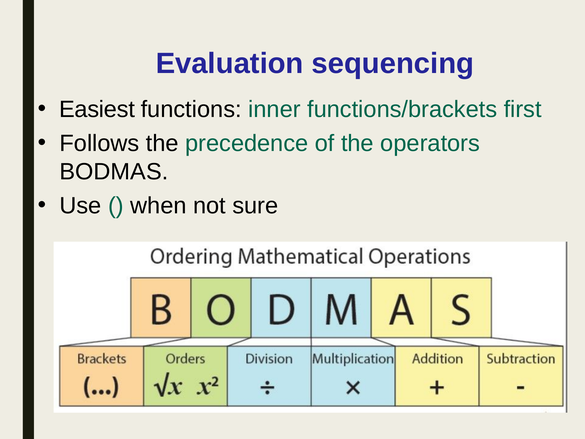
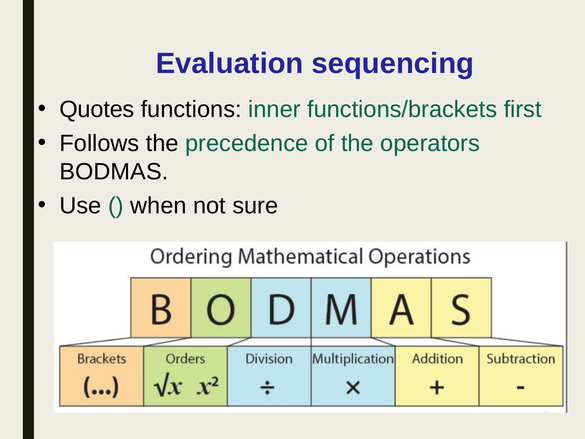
Easiest: Easiest -> Quotes
